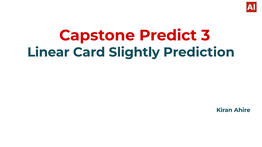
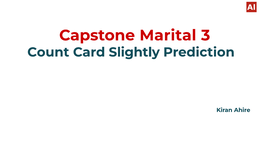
Predict: Predict -> Marital
Linear: Linear -> Count
